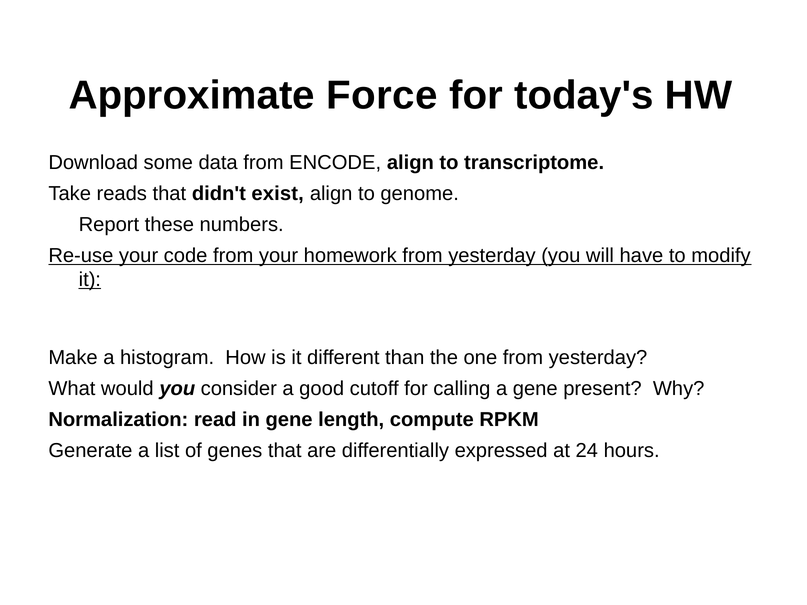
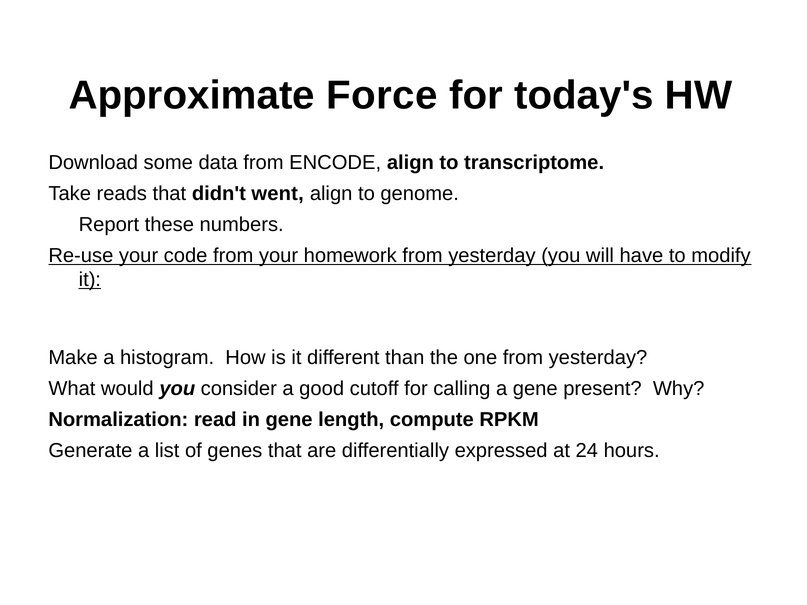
exist: exist -> went
